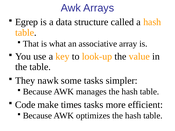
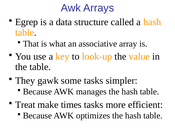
nawk: nawk -> gawk
Code: Code -> Treat
